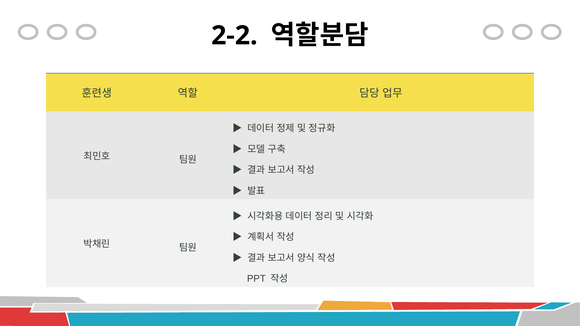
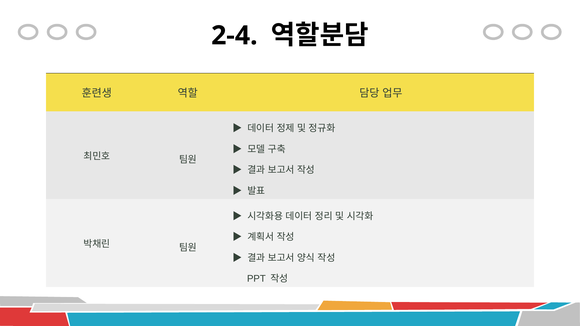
2-2: 2-2 -> 2-4
